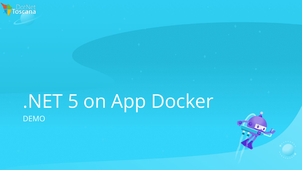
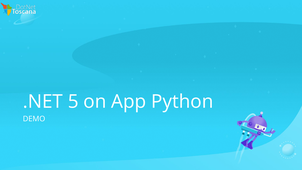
Docker: Docker -> Python
